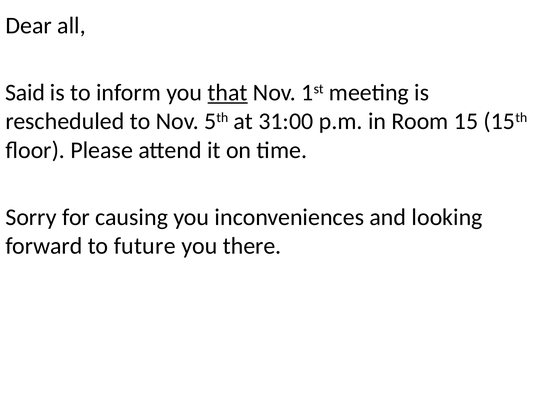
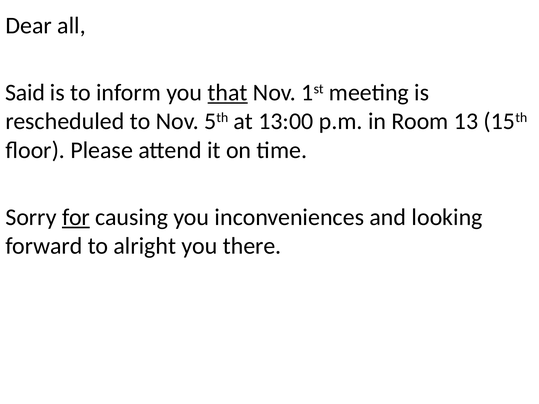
31:00: 31:00 -> 13:00
15: 15 -> 13
for underline: none -> present
future: future -> alright
